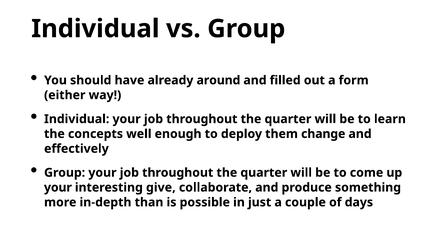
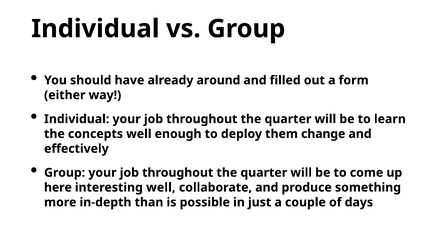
your at (58, 187): your -> here
interesting give: give -> well
